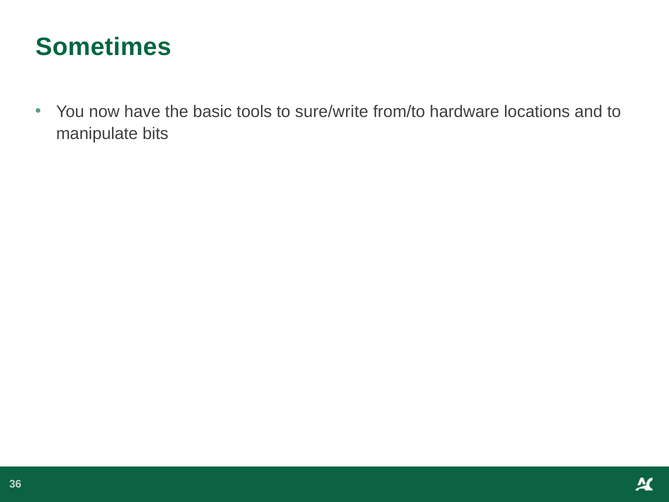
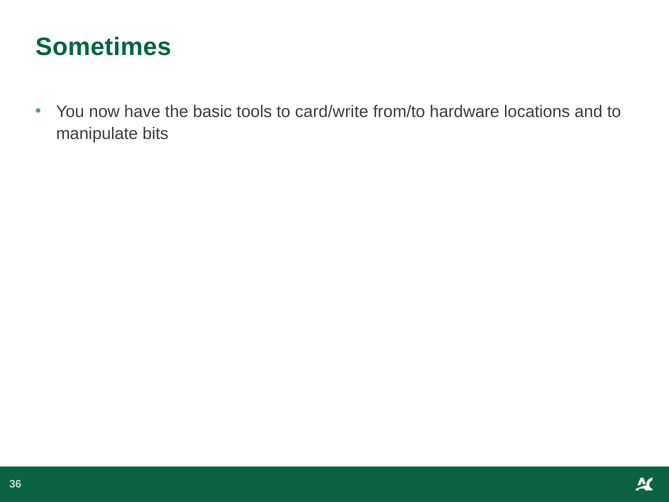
sure/write: sure/write -> card/write
